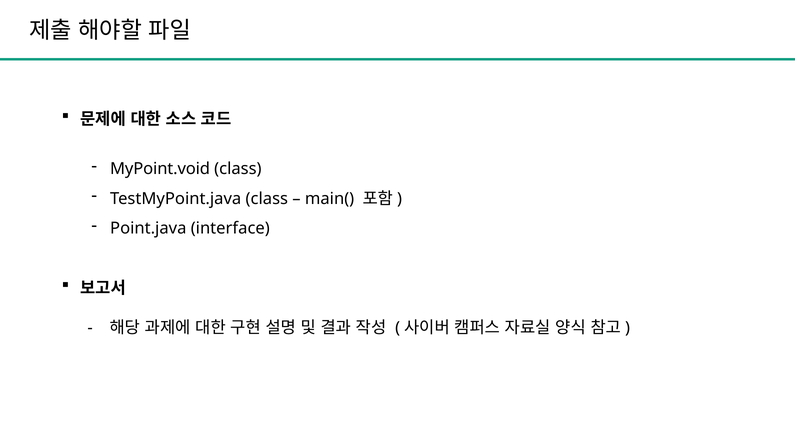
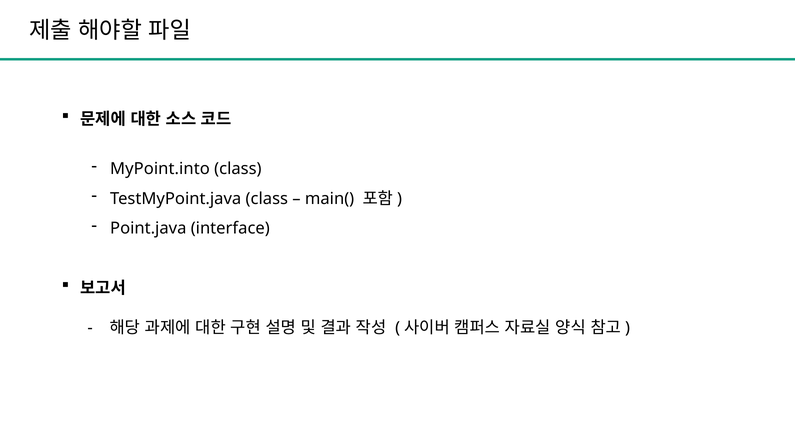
MyPoint.void: MyPoint.void -> MyPoint.into
